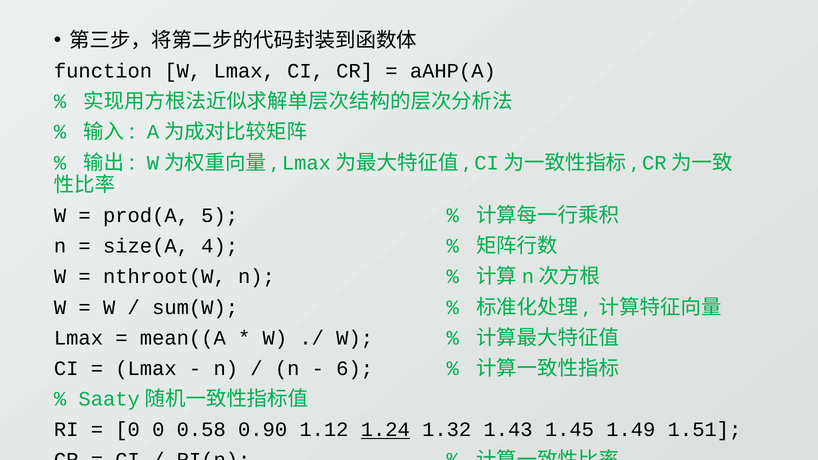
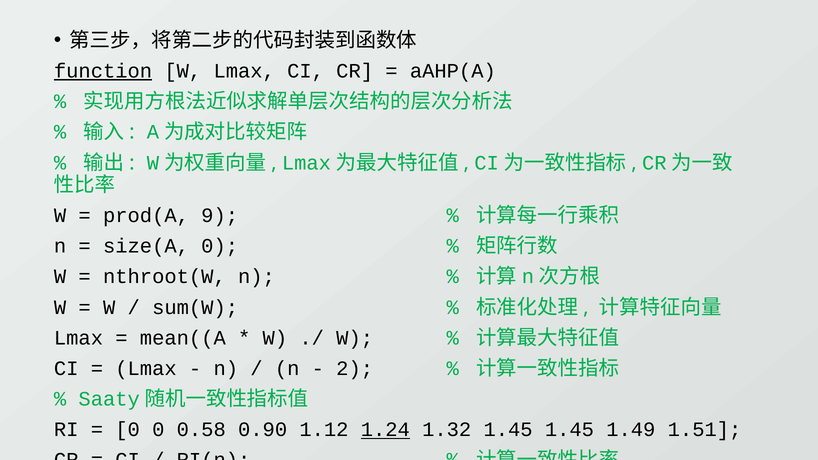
function underline: none -> present
5: 5 -> 9
size(A 4: 4 -> 0
6: 6 -> 2
1.32 1.43: 1.43 -> 1.45
